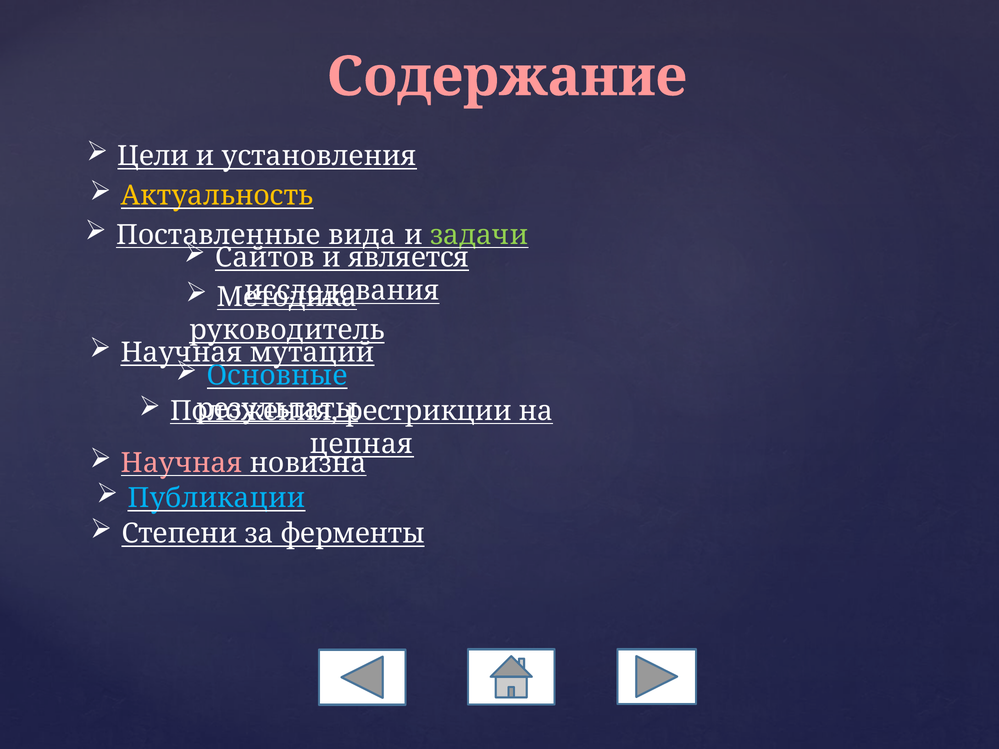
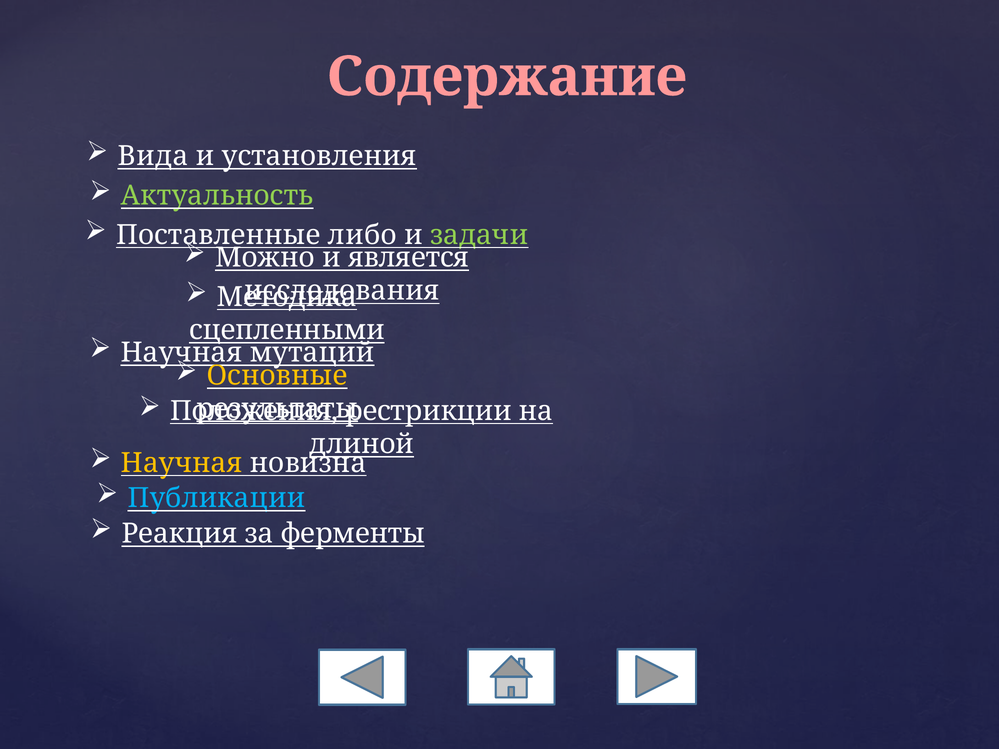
Цели: Цели -> Вида
Актуальность colour: yellow -> light green
вида: вида -> либо
Сайтов: Сайтов -> Можно
руководитель: руководитель -> сцепленными
Основные colour: light blue -> yellow
цепная: цепная -> длиной
Научная at (182, 463) colour: pink -> yellow
Степени: Степени -> Реакция
